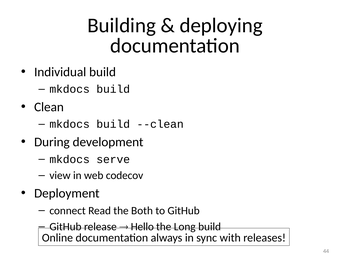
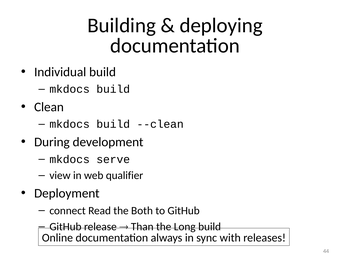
codecov: codecov -> qualifier
Hello: Hello -> Than
